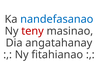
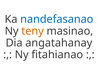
teny colour: red -> orange
